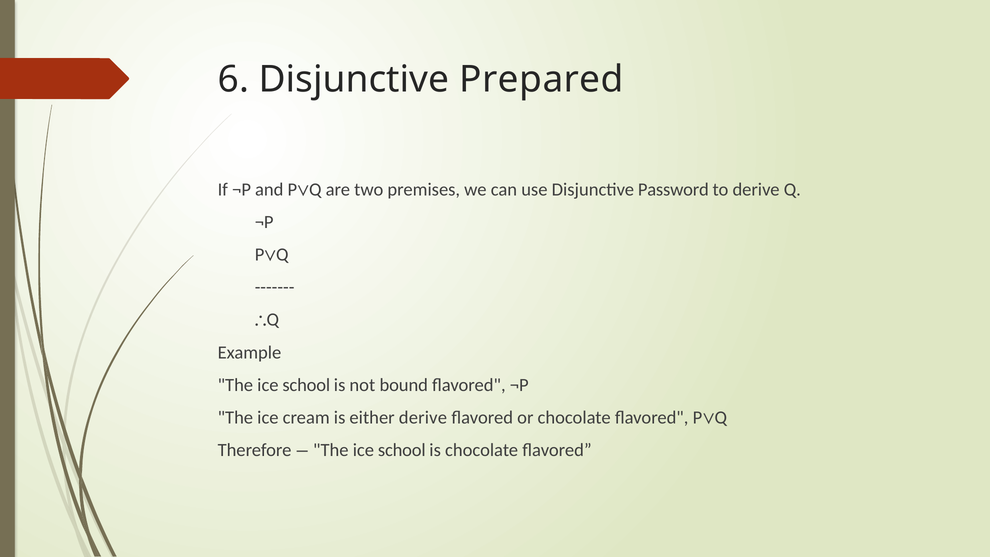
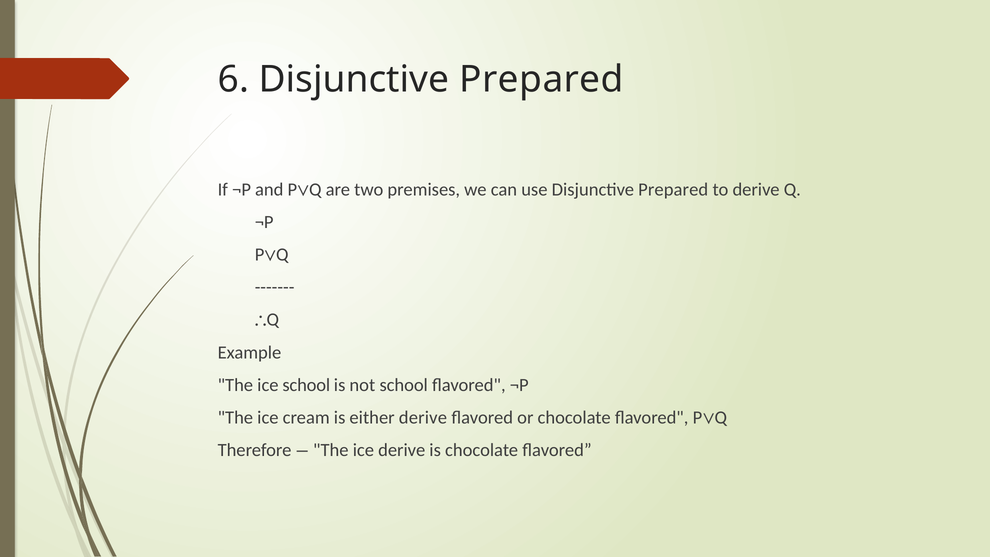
use Disjunctive Password: Password -> Prepared
not bound: bound -> school
school at (402, 450): school -> derive
